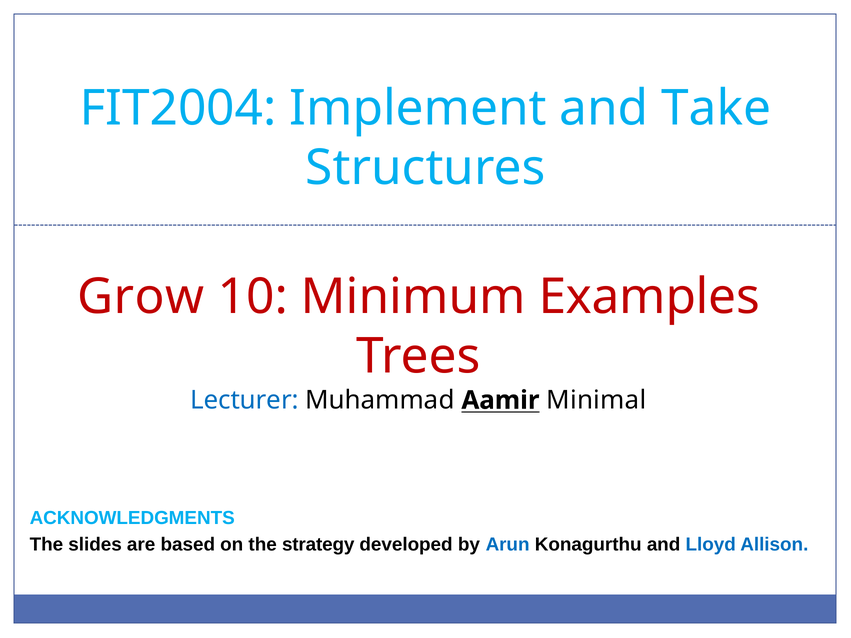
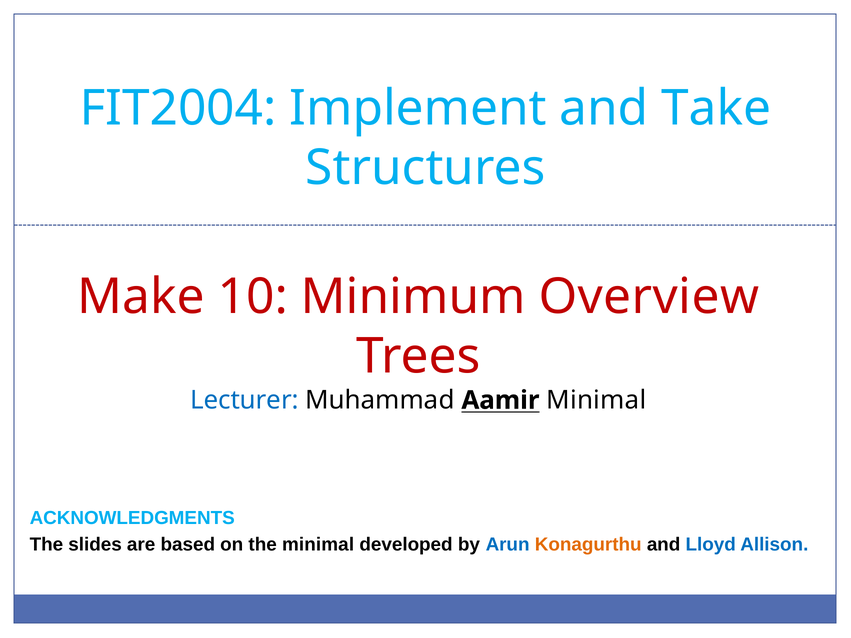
Grow: Grow -> Make
Examples: Examples -> Overview
the strategy: strategy -> minimal
Konagurthu colour: black -> orange
